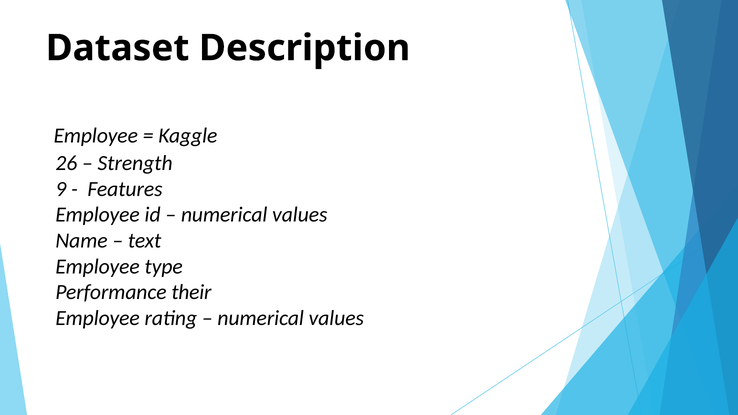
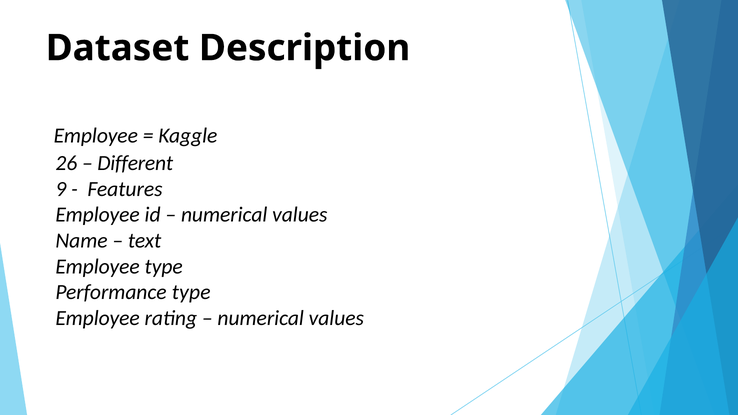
Strength: Strength -> Different
Performance their: their -> type
